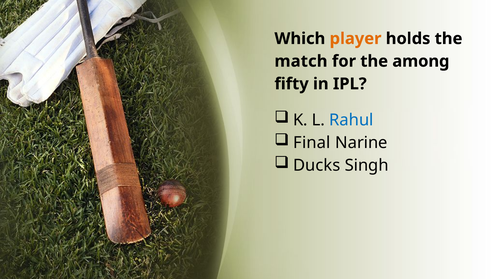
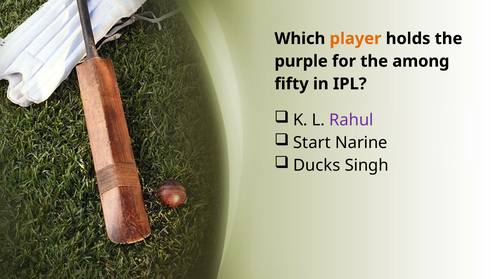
match: match -> purple
Rahul colour: blue -> purple
Final: Final -> Start
